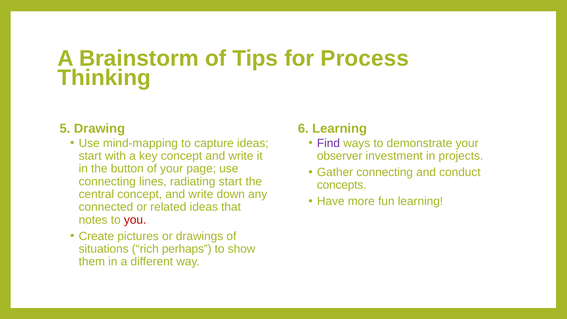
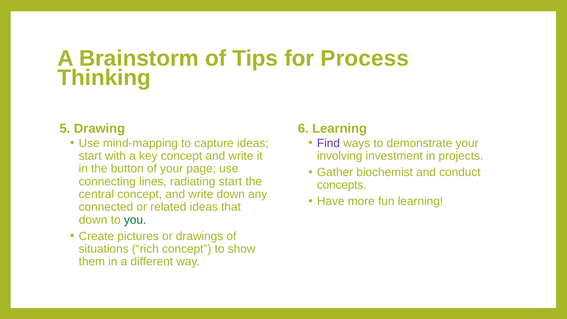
observer: observer -> involving
Gather connecting: connecting -> biochemist
notes at (93, 220): notes -> down
you colour: red -> green
rich perhaps: perhaps -> concept
